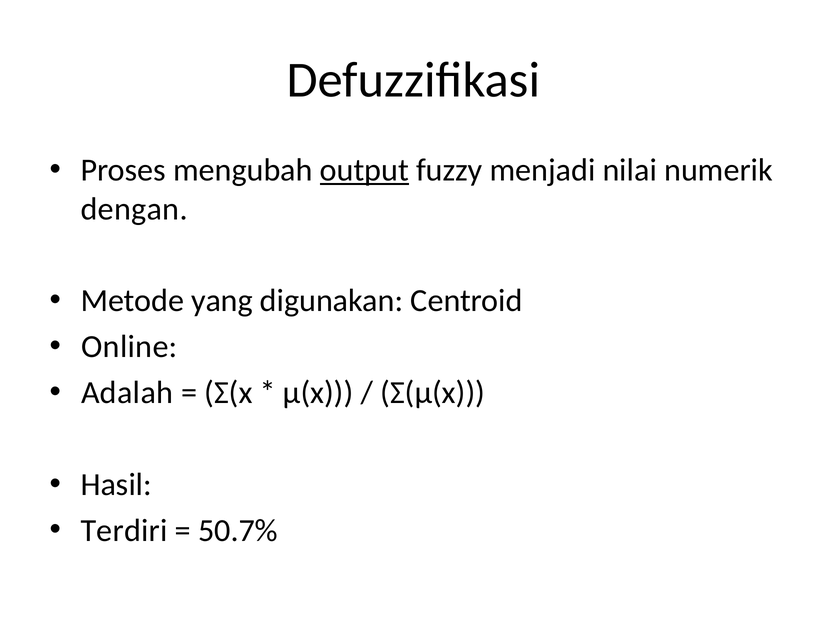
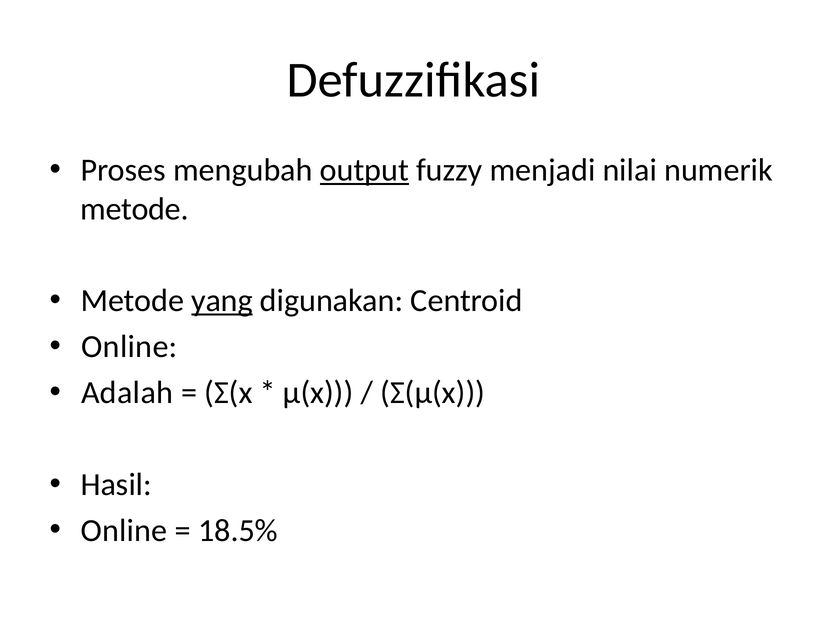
dengan at (134, 209): dengan -> metode
yang underline: none -> present
Terdiri at (124, 531): Terdiri -> Online
50.7%: 50.7% -> 18.5%
